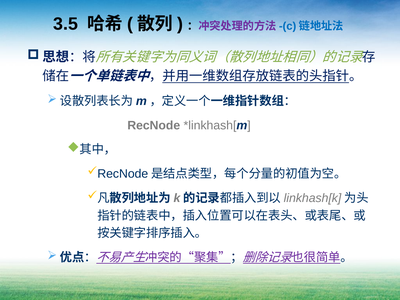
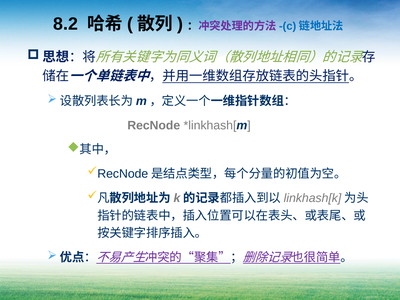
3.5: 3.5 -> 8.2
